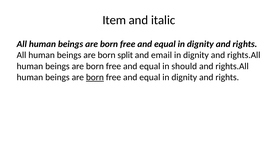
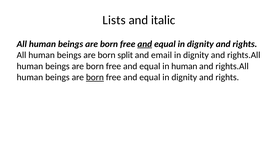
Item: Item -> Lists
and at (145, 44) underline: none -> present
in should: should -> human
